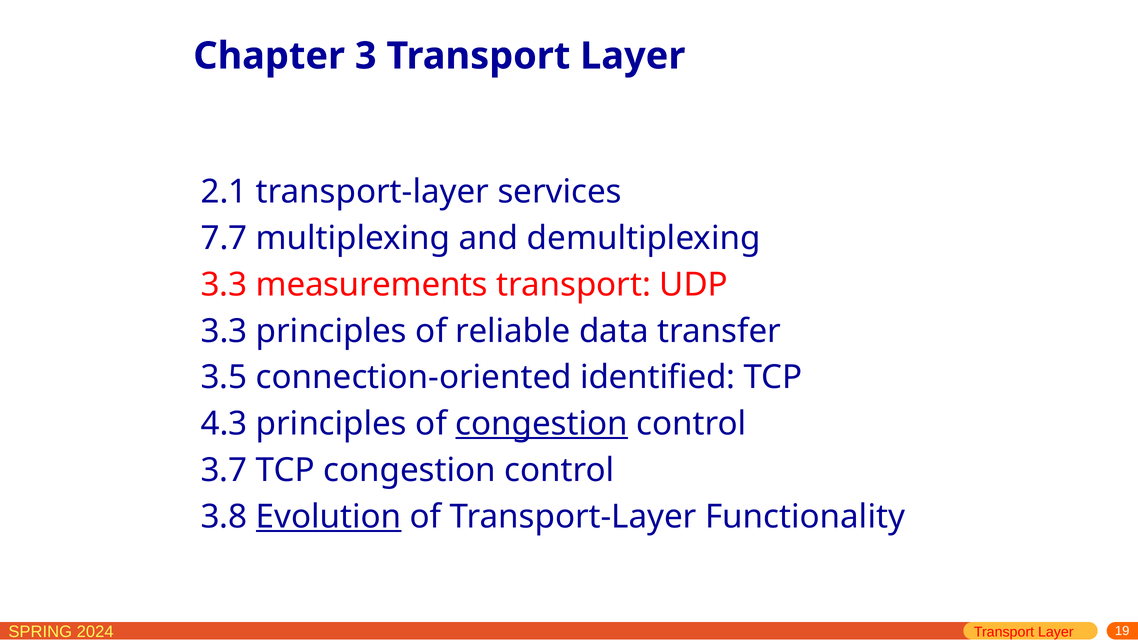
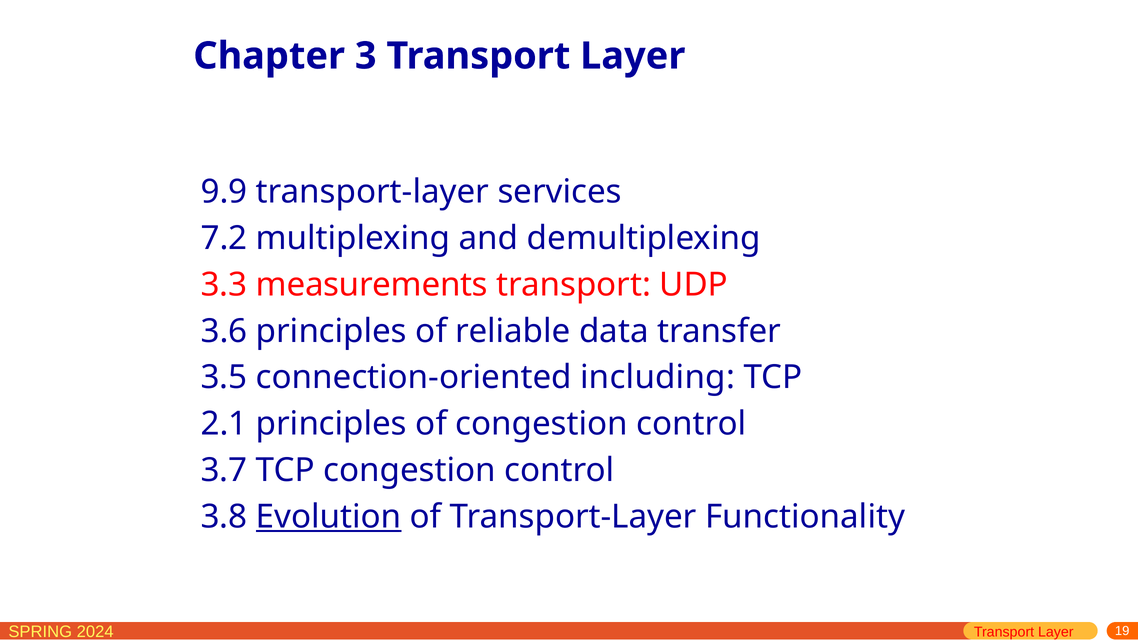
2.1: 2.1 -> 9.9
7.7: 7.7 -> 7.2
3.3 at (224, 331): 3.3 -> 3.6
identified: identified -> including
4.3: 4.3 -> 2.1
congestion at (542, 424) underline: present -> none
